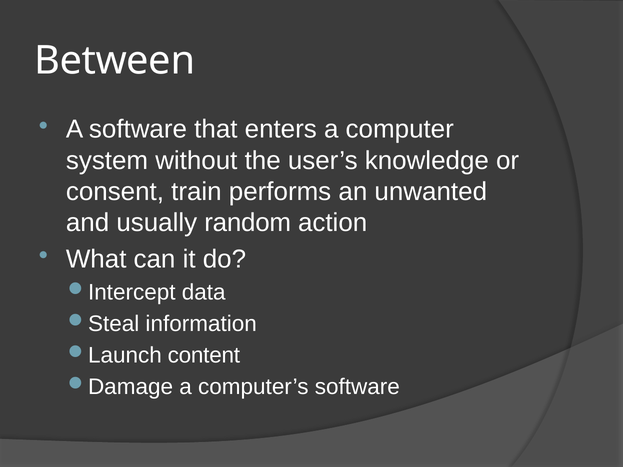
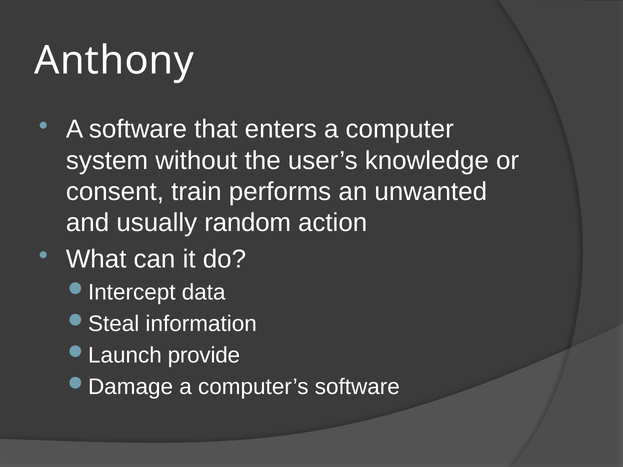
Between: Between -> Anthony
content: content -> provide
